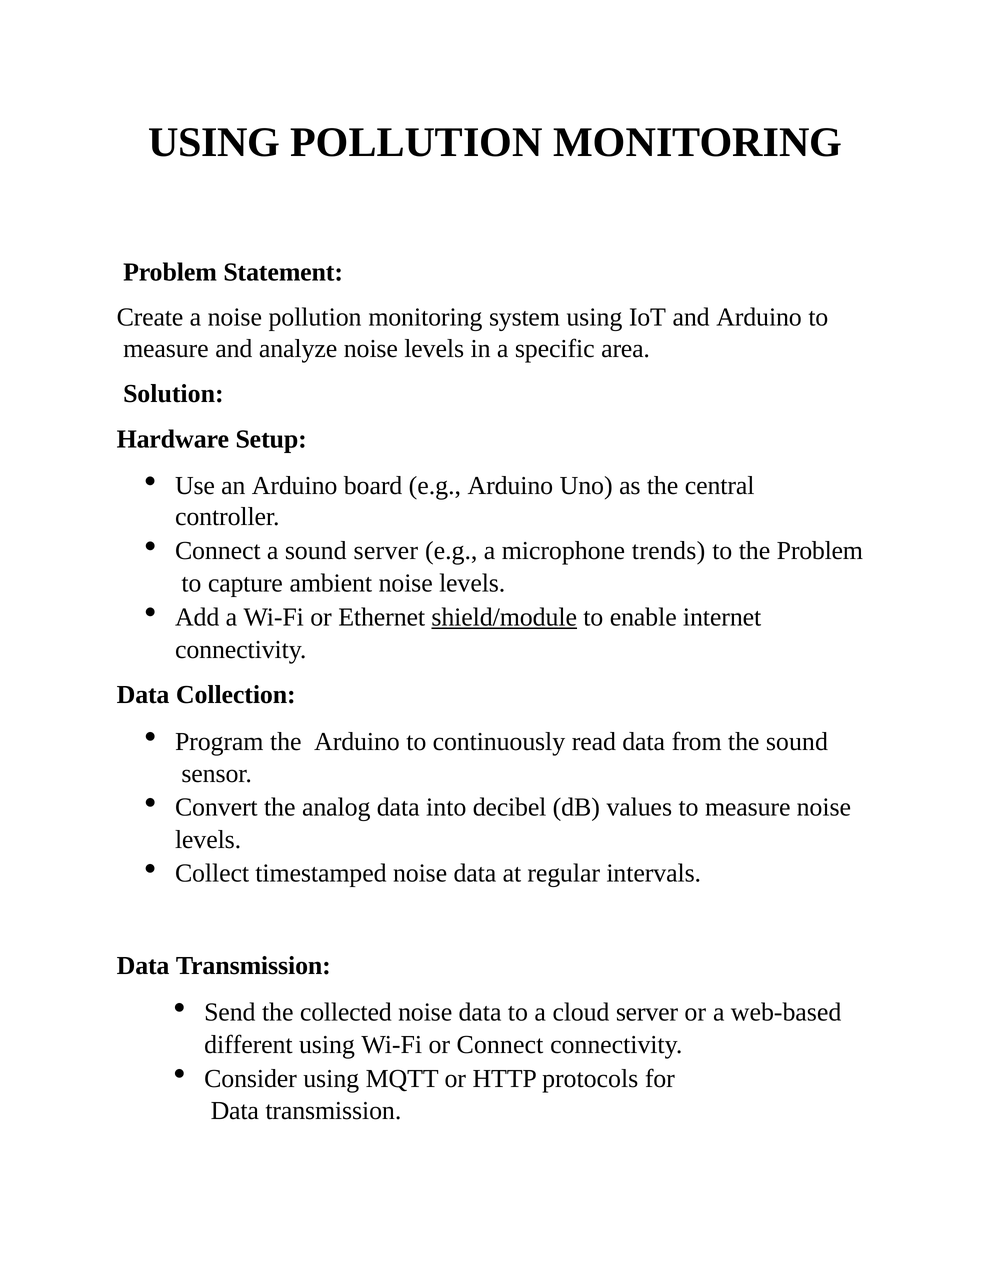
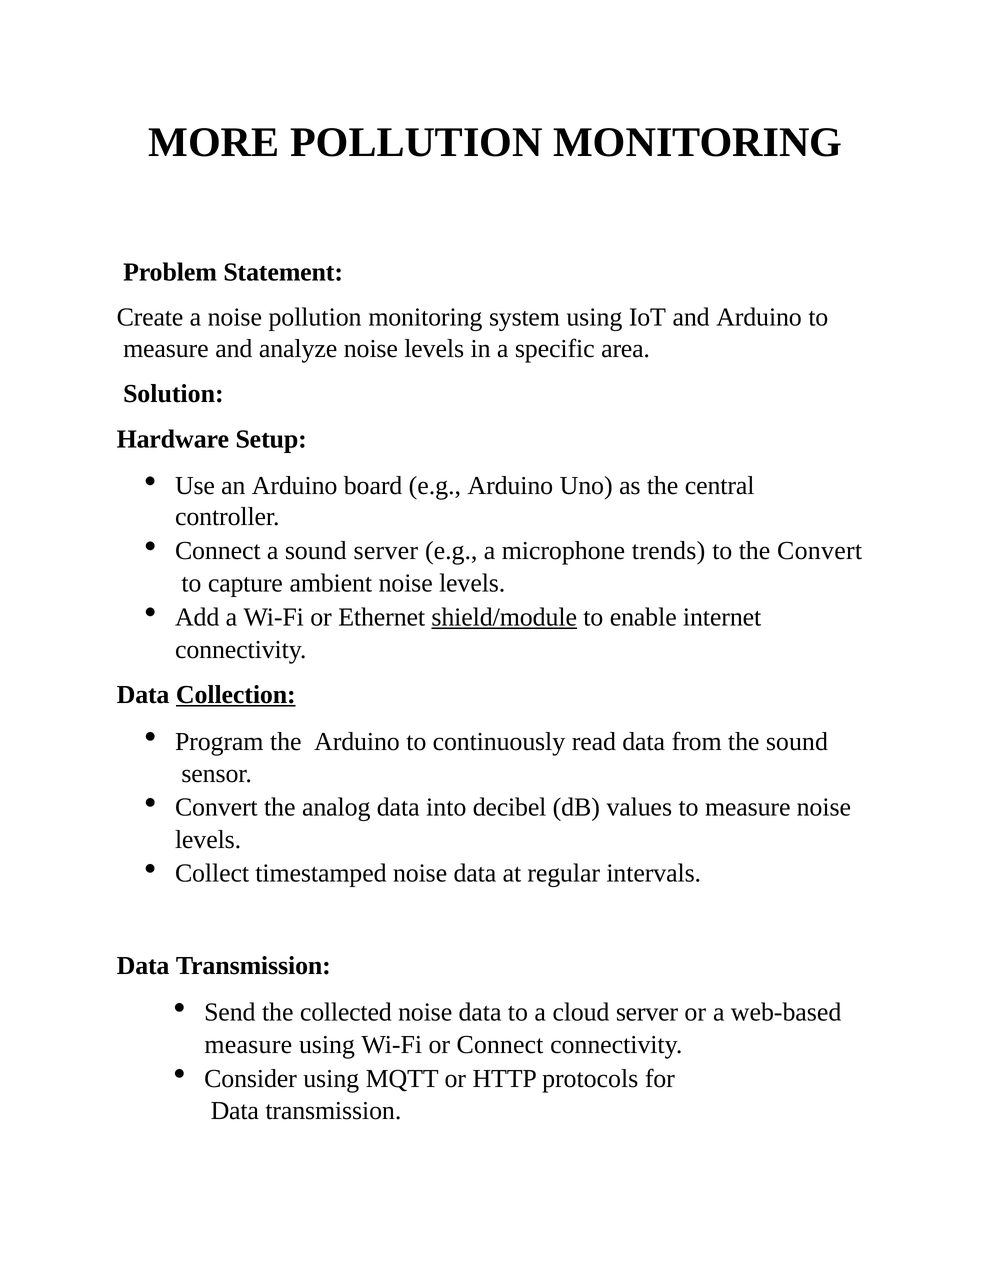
USING at (214, 143): USING -> MORE
the Problem: Problem -> Convert
Collection underline: none -> present
different at (248, 1044): different -> measure
